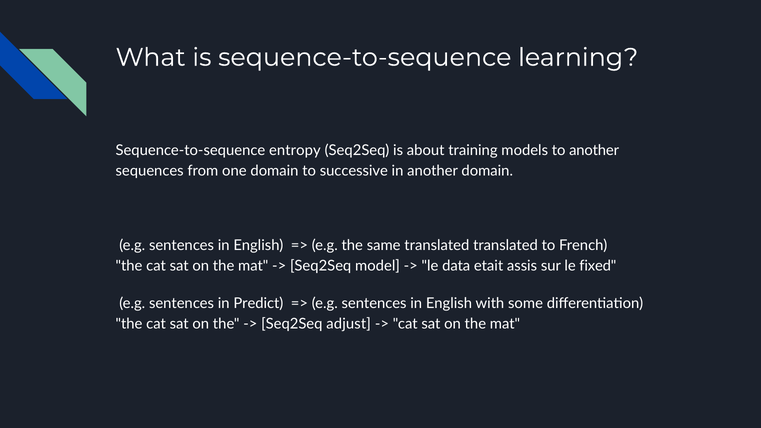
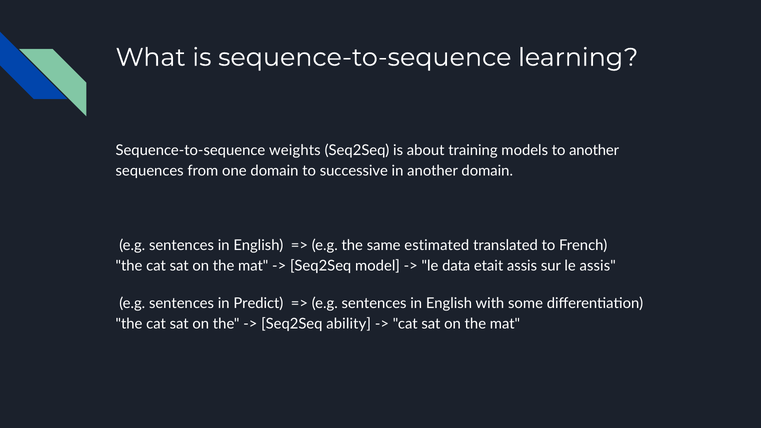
entropy: entropy -> weights
same translated: translated -> estimated
le fixed: fixed -> assis
adjust: adjust -> ability
